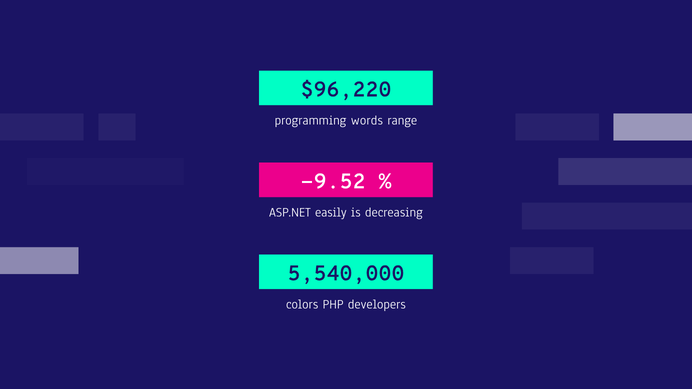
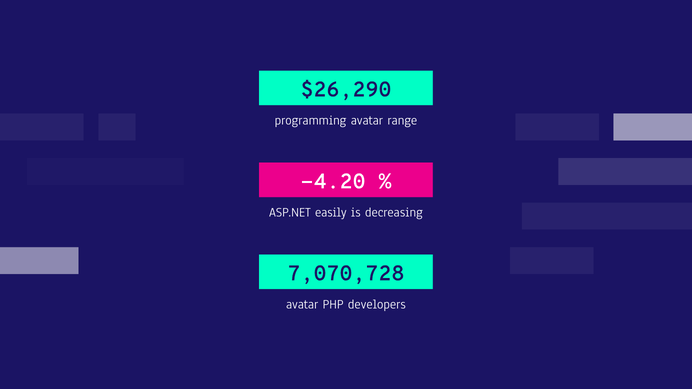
$96,220: $96,220 -> $26,290
programming words: words -> avatar
-9.52: -9.52 -> -4.20
5,540,000: 5,540,000 -> 7,070,728
colors at (302, 304): colors -> avatar
